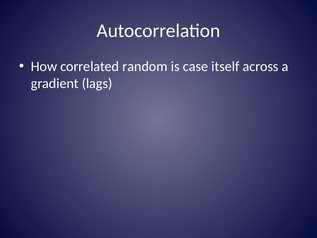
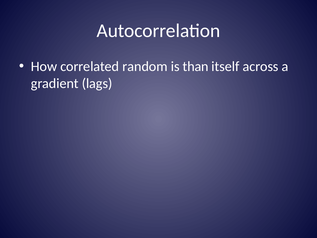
case: case -> than
